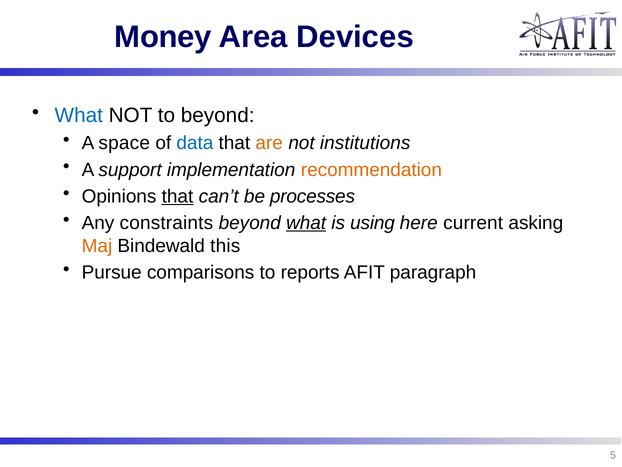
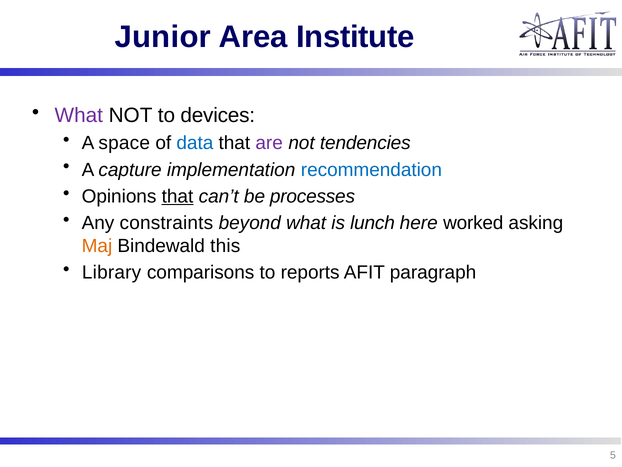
Money: Money -> Junior
Devices: Devices -> Institute
What at (79, 115) colour: blue -> purple
to beyond: beyond -> devices
are colour: orange -> purple
institutions: institutions -> tendencies
support: support -> capture
recommendation colour: orange -> blue
what at (306, 223) underline: present -> none
using: using -> lunch
current: current -> worked
Pursue: Pursue -> Library
